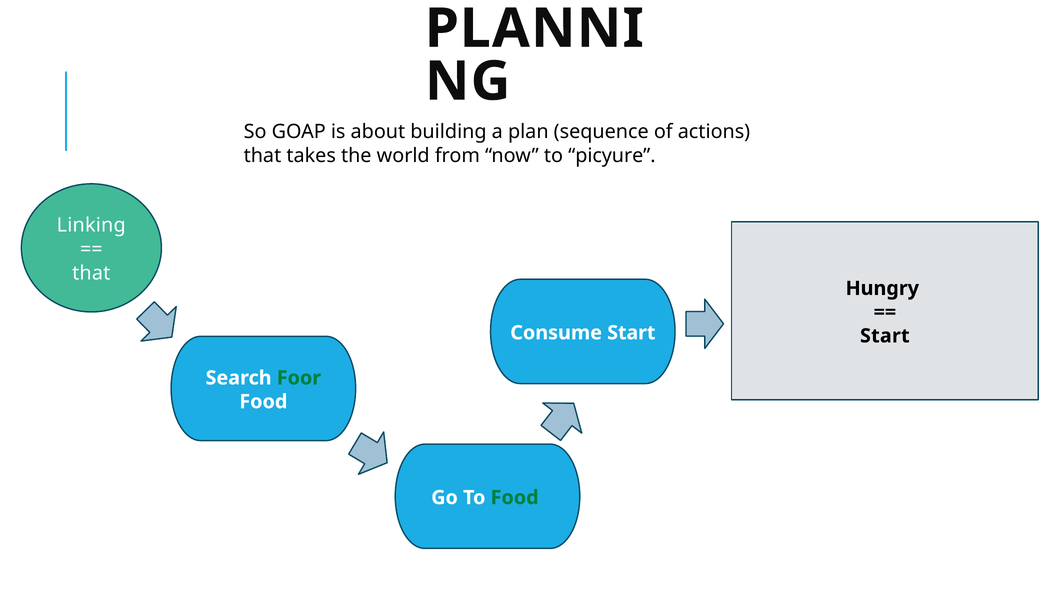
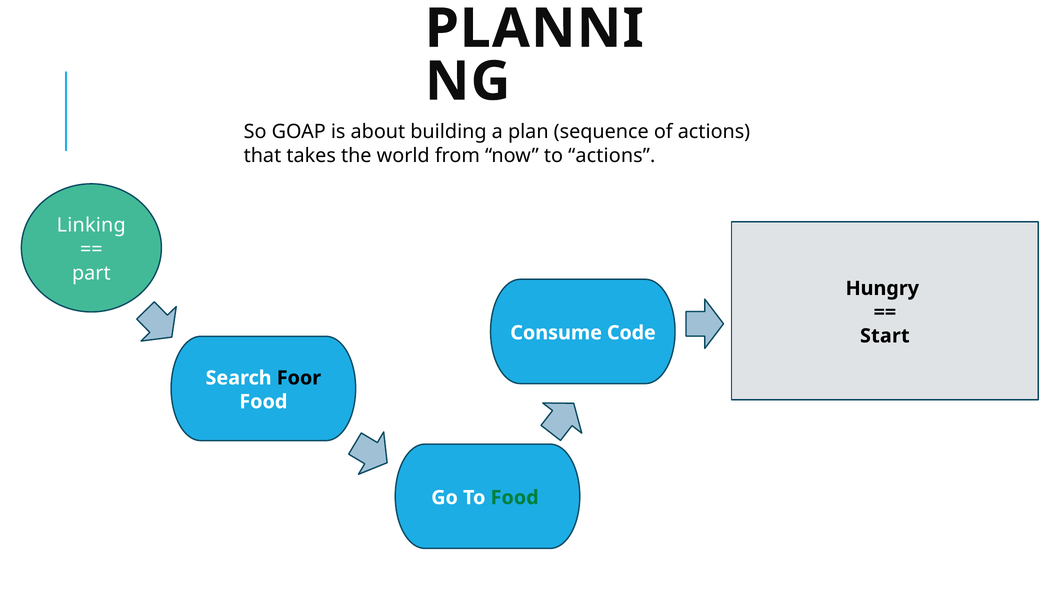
to picyure: picyure -> actions
that at (91, 273): that -> part
Consume Start: Start -> Code
Foor colour: green -> black
